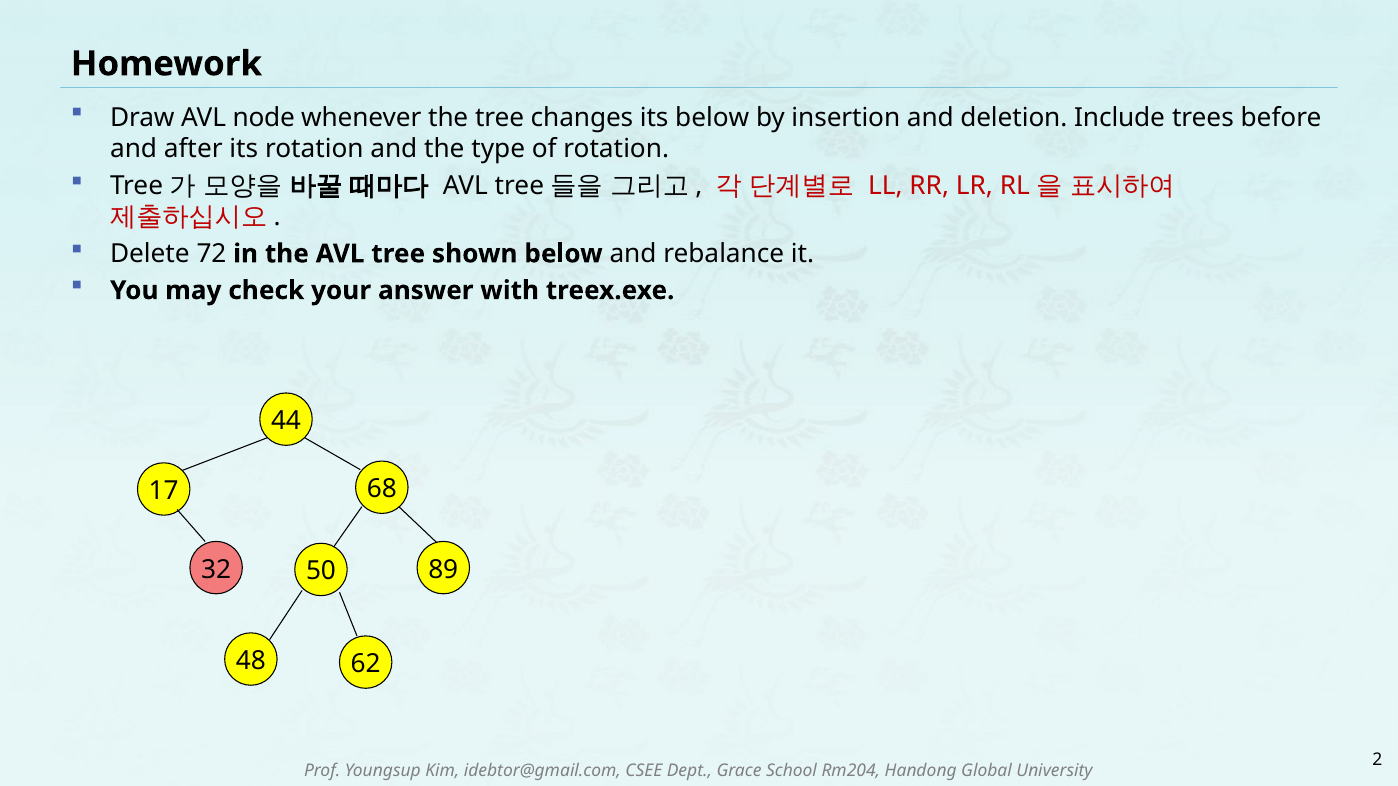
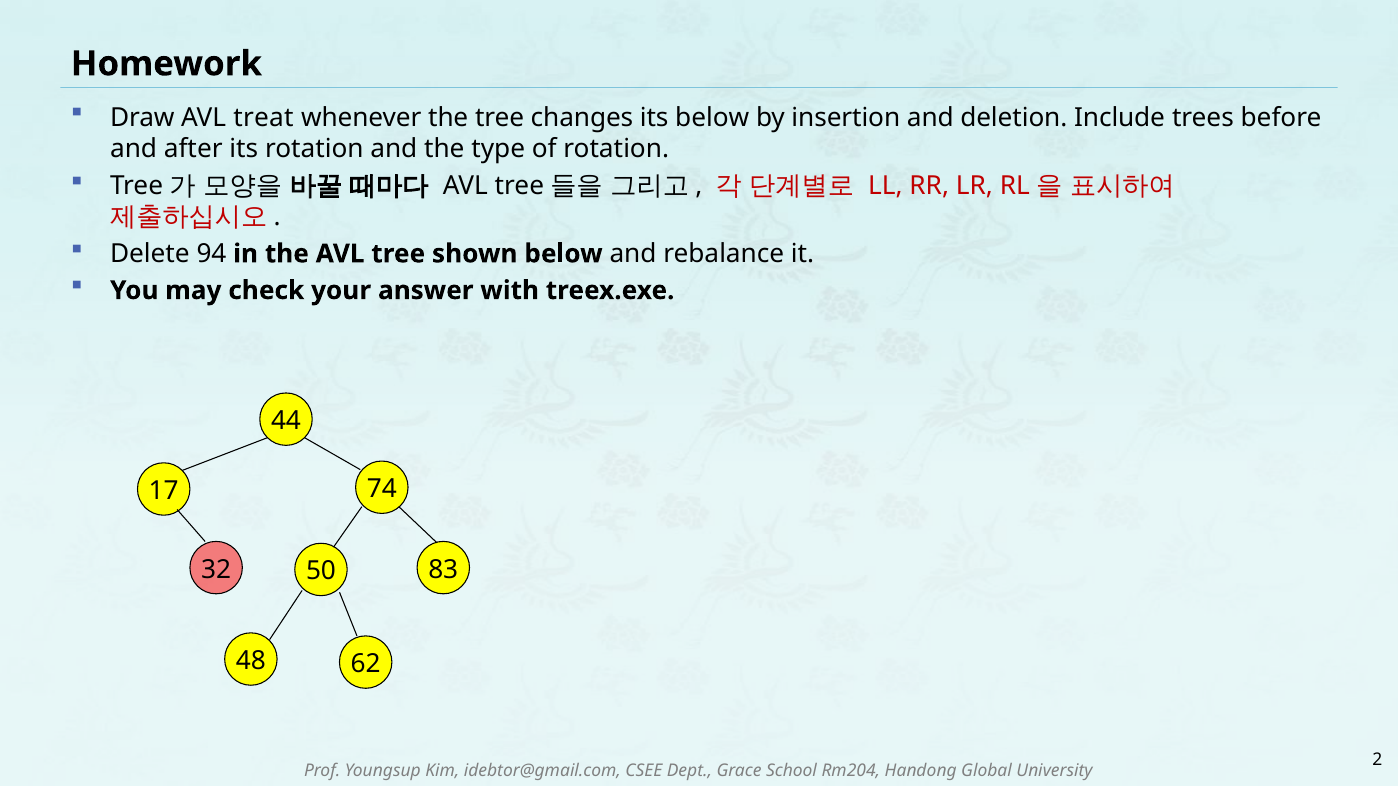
node: node -> treat
72: 72 -> 94
68: 68 -> 74
89: 89 -> 83
